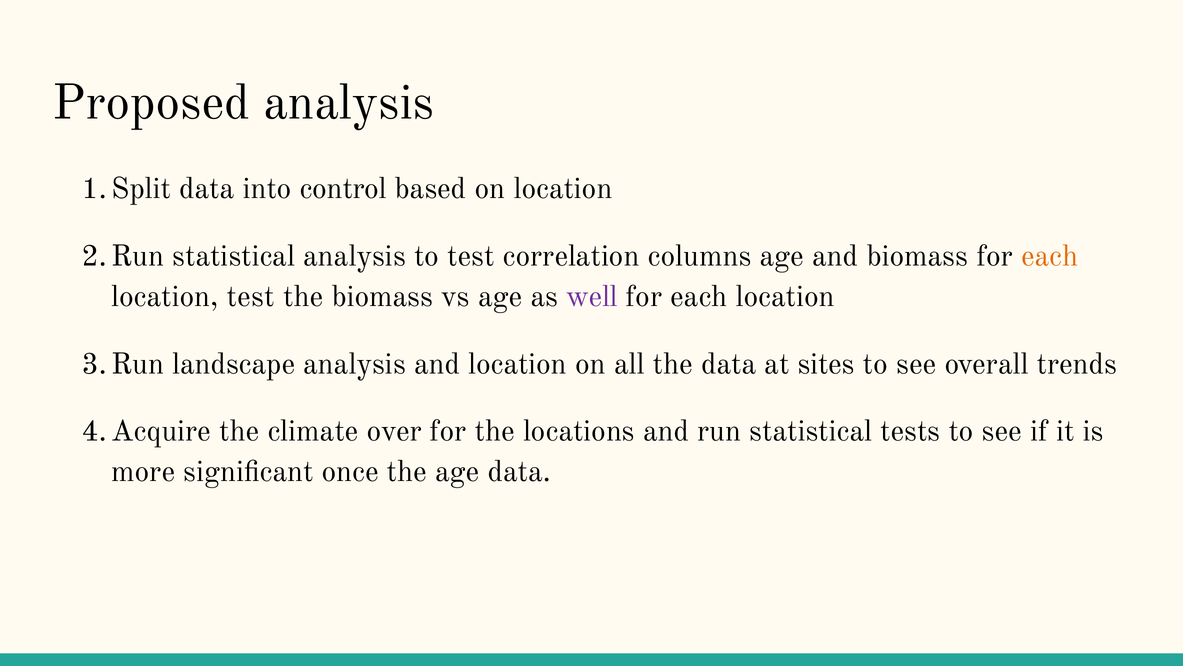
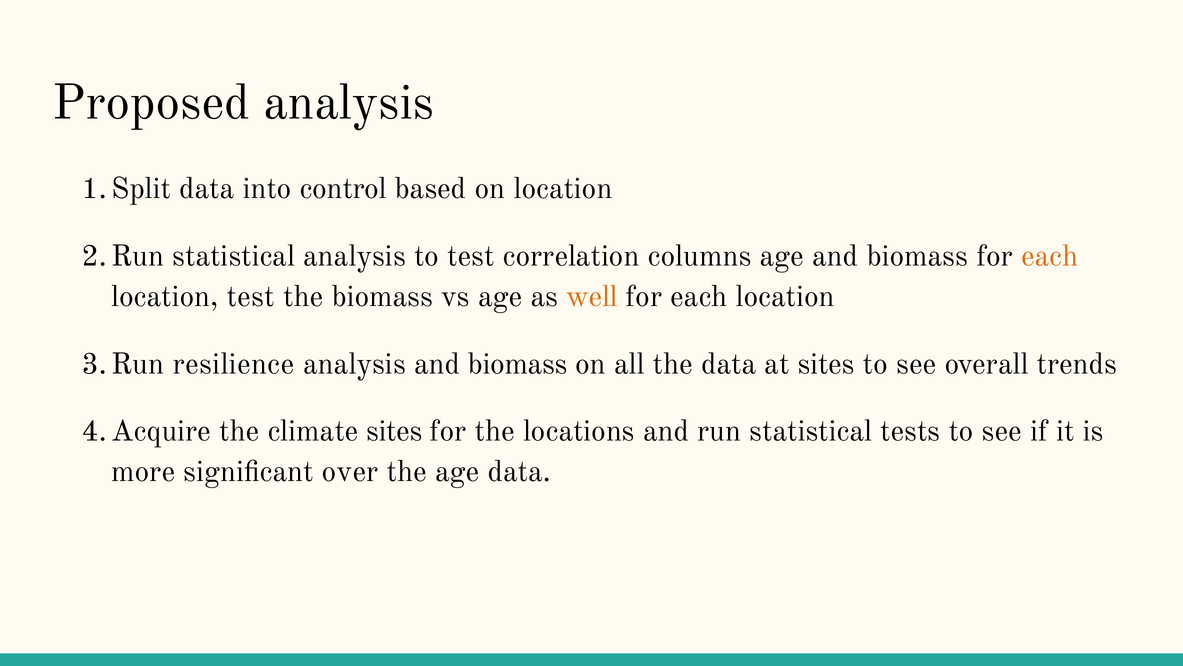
well colour: purple -> orange
landscape: landscape -> resilience
analysis and location: location -> biomass
climate over: over -> sites
once: once -> over
